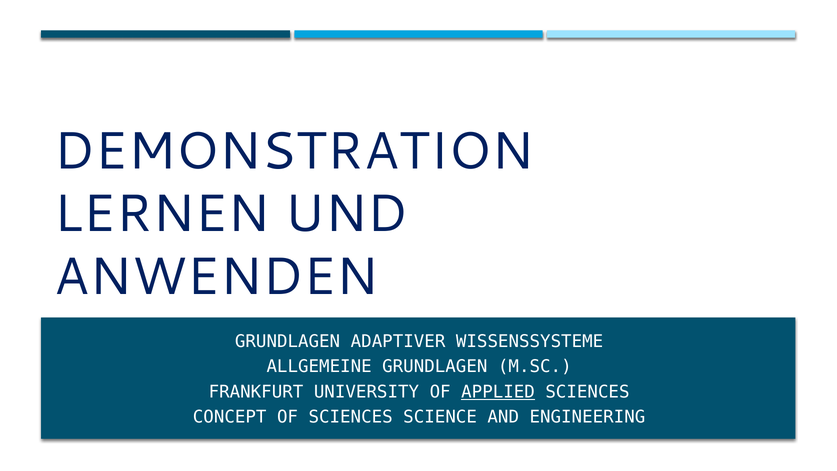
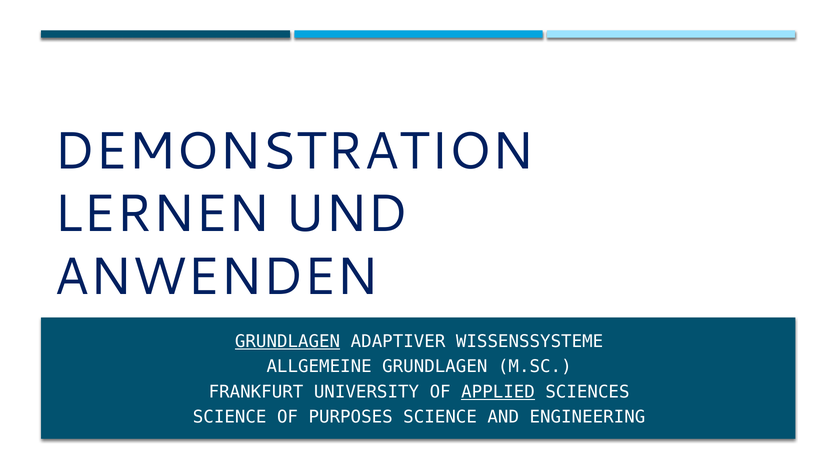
GRUNDLAGEN at (288, 341) underline: none -> present
CONCEPT at (230, 417): CONCEPT -> SCIENCE
OF SCIENCES: SCIENCES -> PURPOSES
